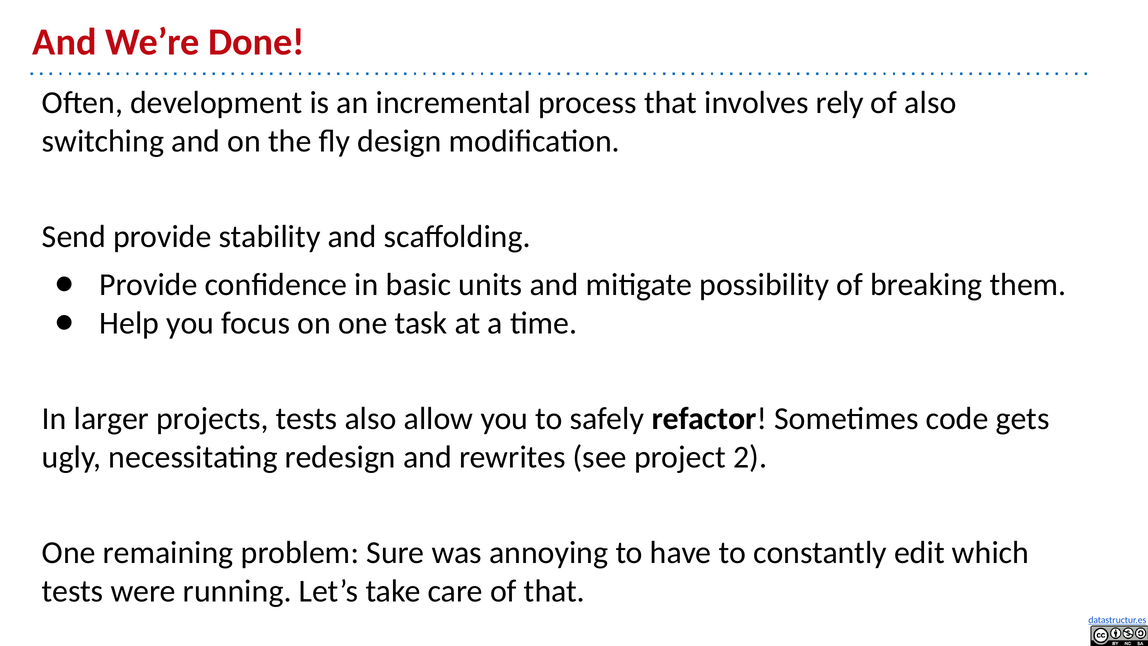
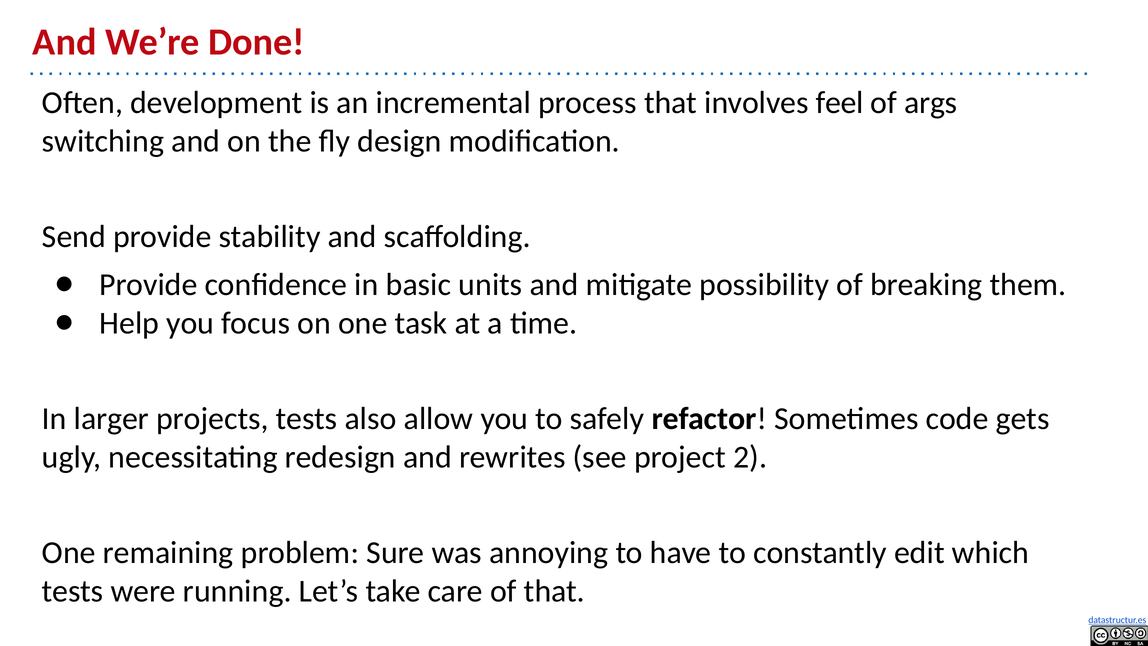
rely: rely -> feel
of also: also -> args
